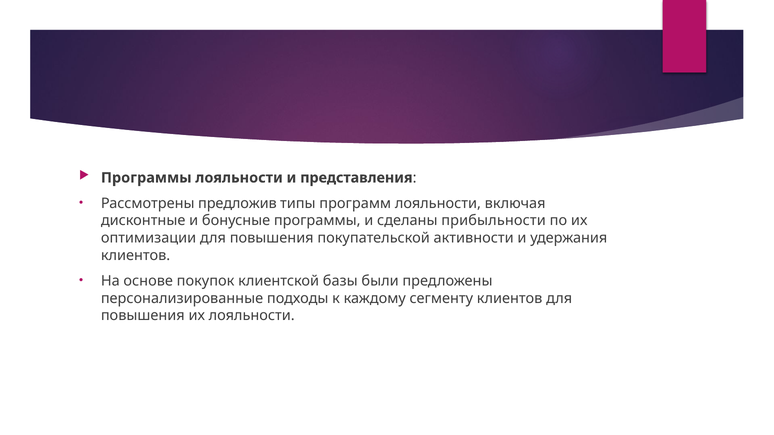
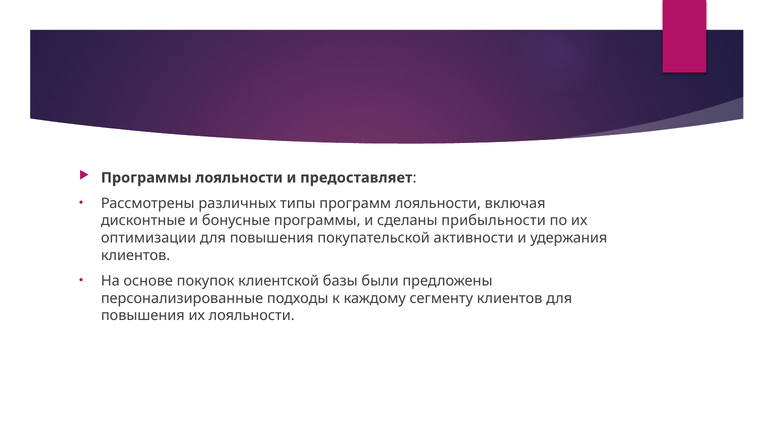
представления: представления -> предоставляет
предложив: предложив -> различных
